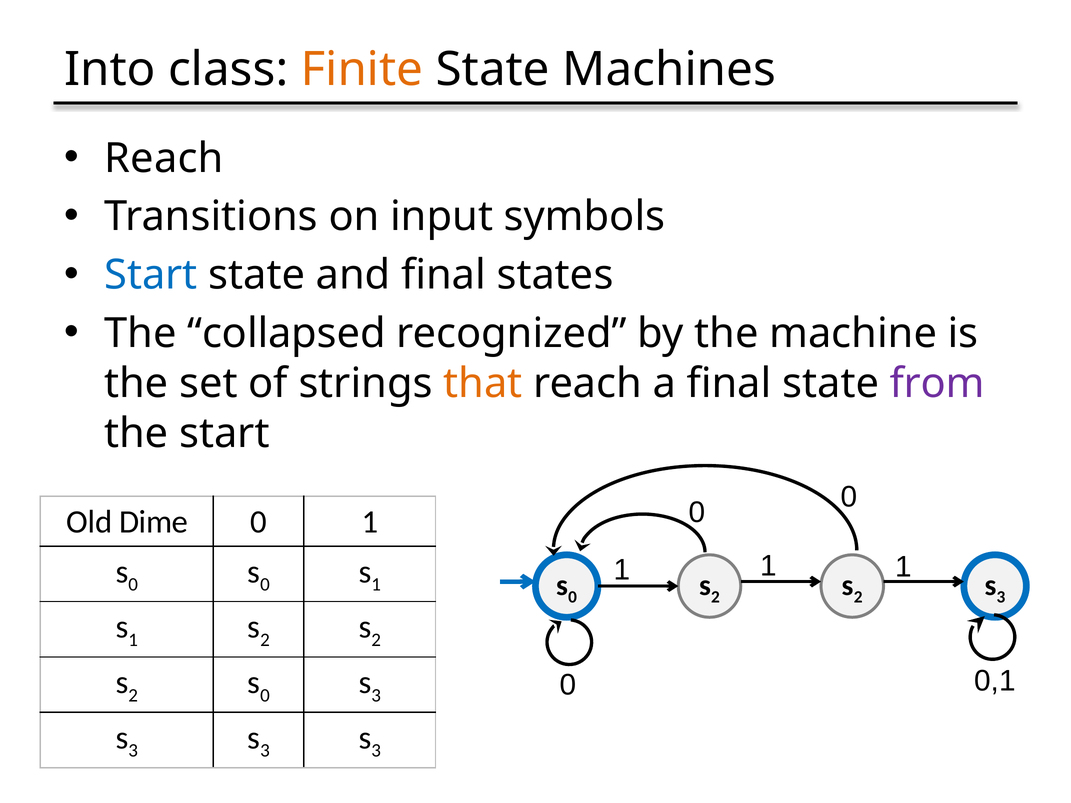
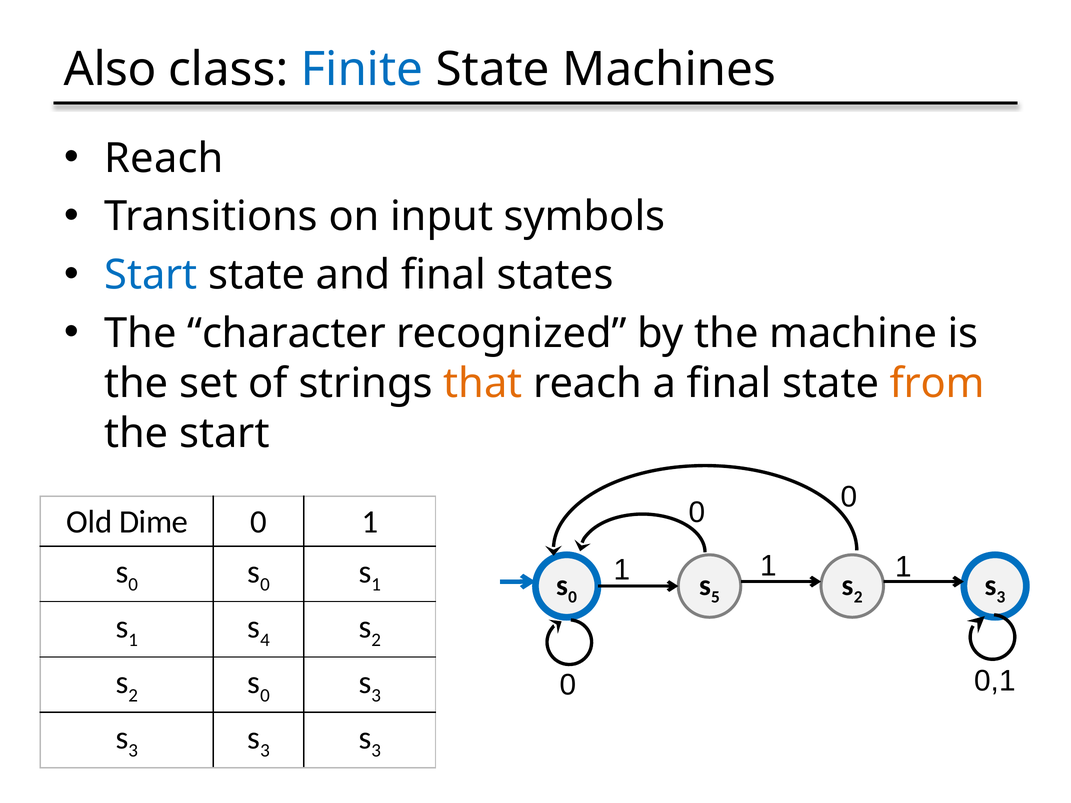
Into: Into -> Also
Finite colour: orange -> blue
collapsed: collapsed -> character
from colour: purple -> orange
2 at (715, 597): 2 -> 5
2 at (265, 640): 2 -> 4
